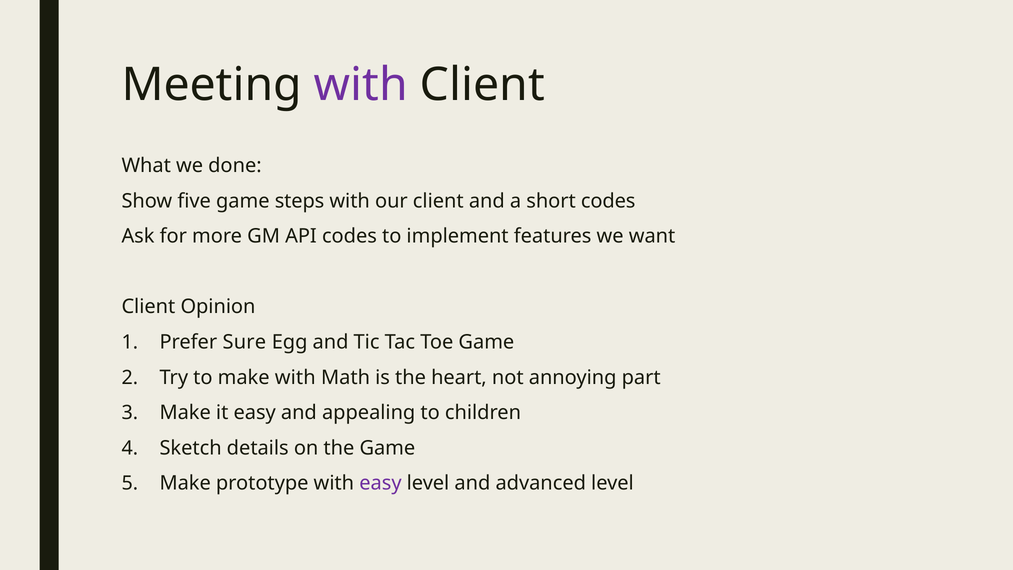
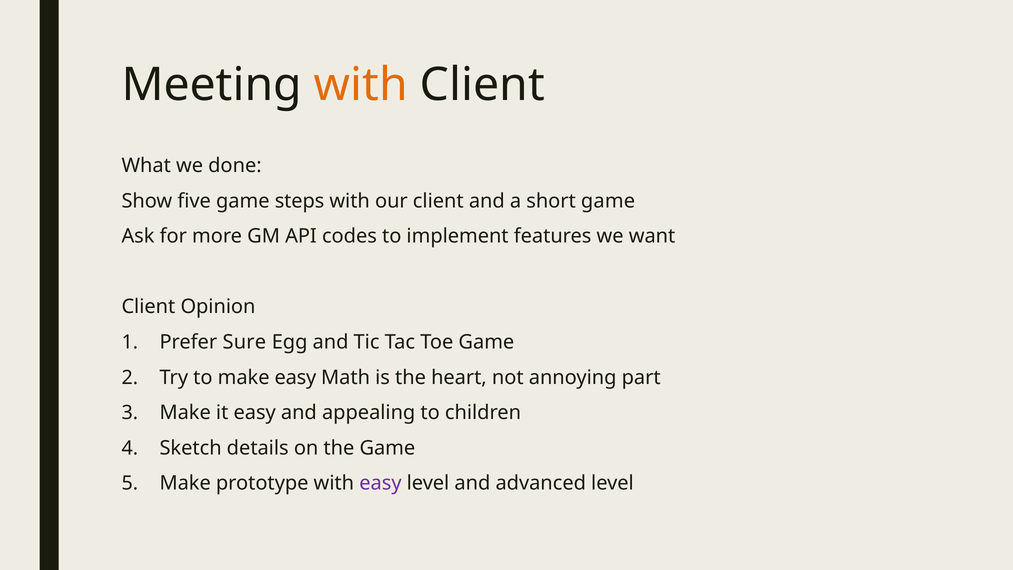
with at (361, 85) colour: purple -> orange
short codes: codes -> game
make with: with -> easy
